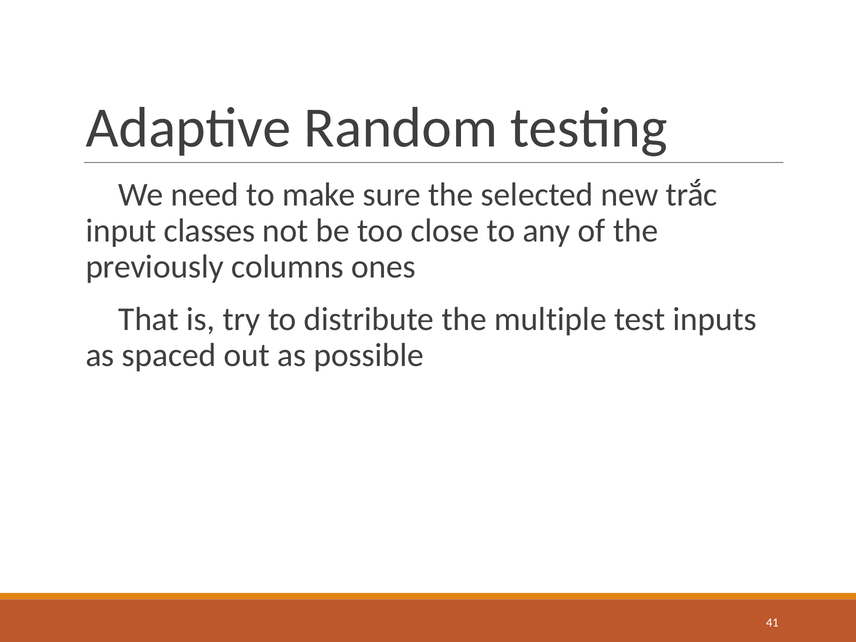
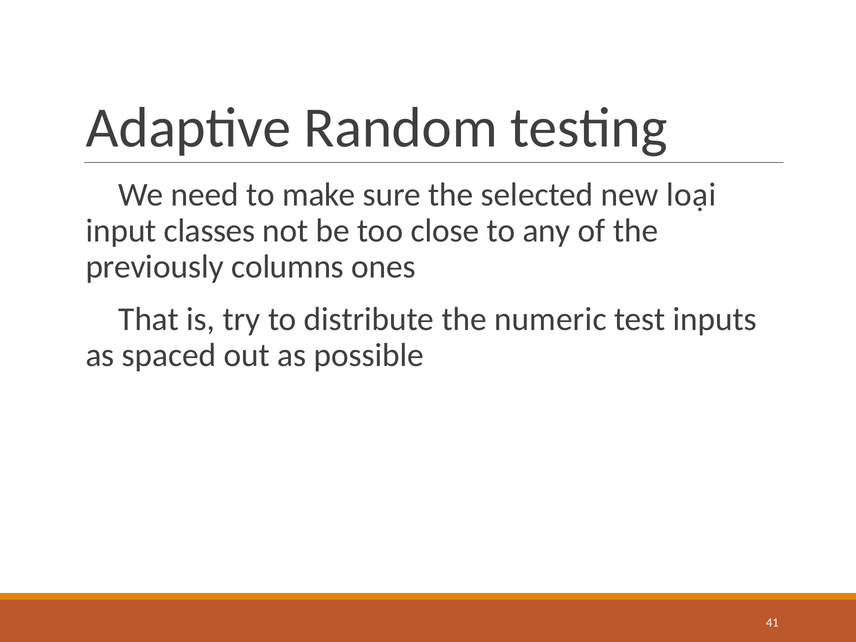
trắc: trắc -> loại
multiple: multiple -> numeric
